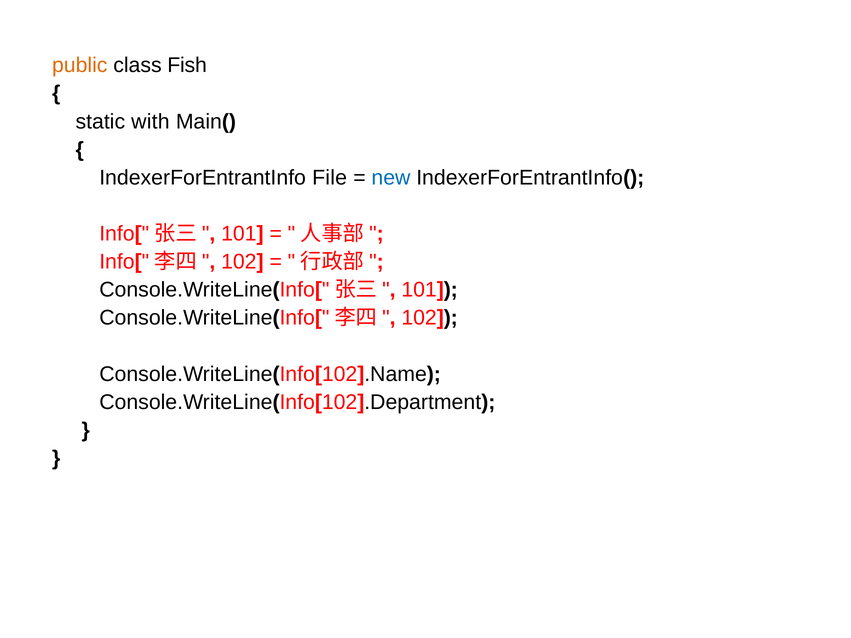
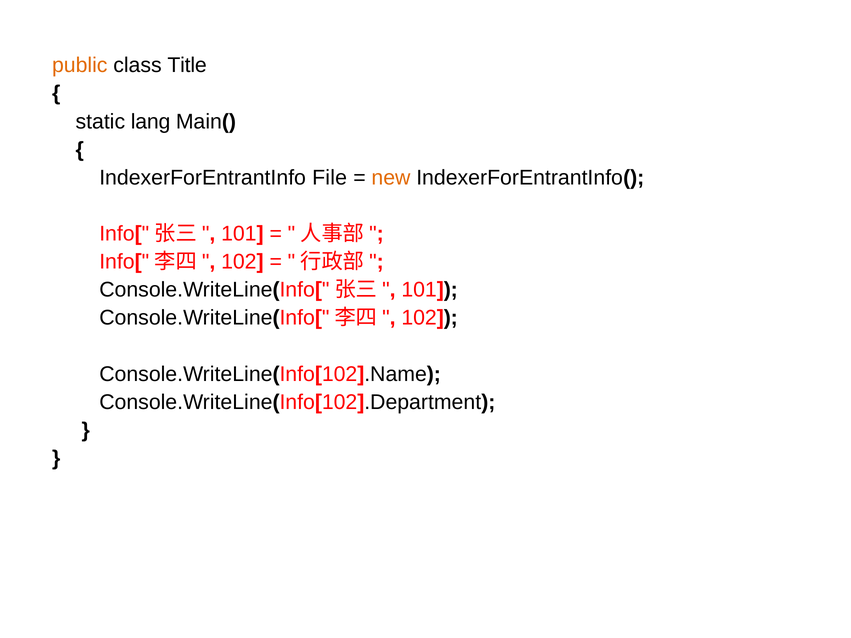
Fish: Fish -> Title
with: with -> lang
new colour: blue -> orange
